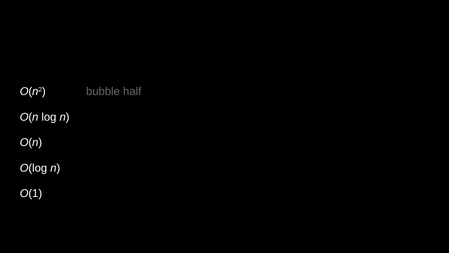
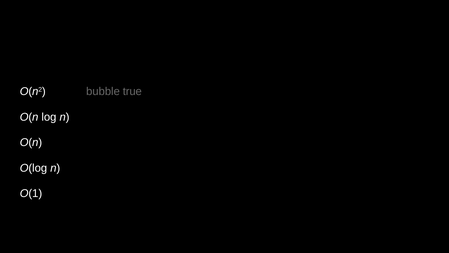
half: half -> true
